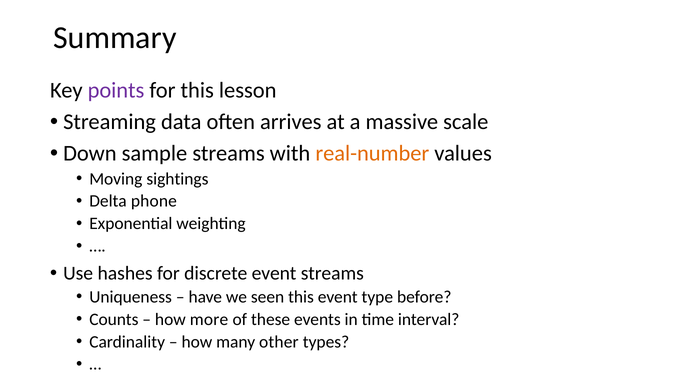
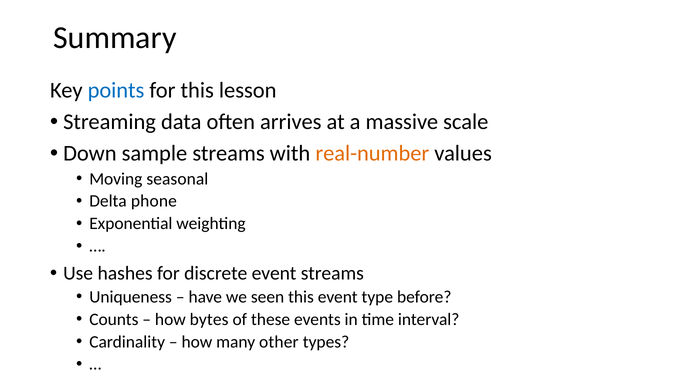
points colour: purple -> blue
sightings: sightings -> seasonal
more: more -> bytes
